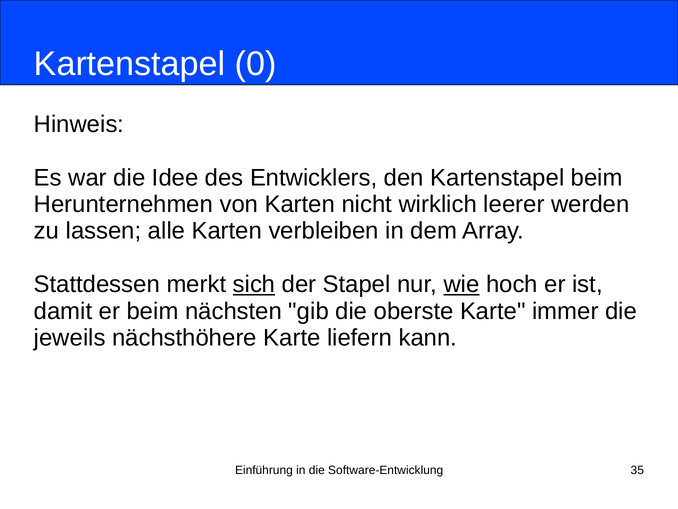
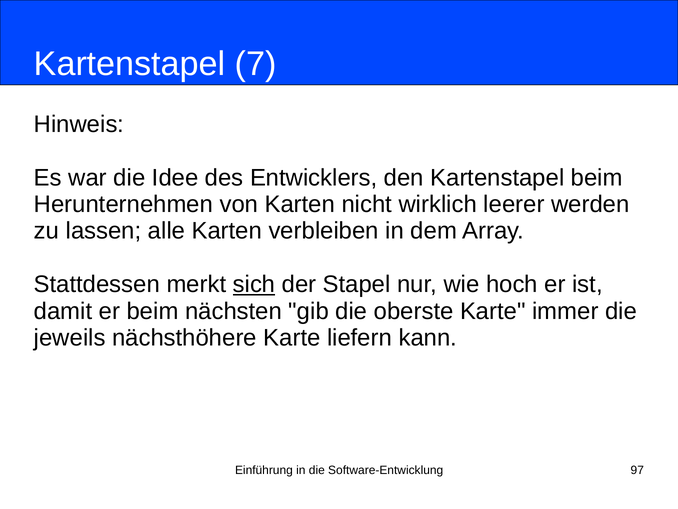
0: 0 -> 7
wie underline: present -> none
35: 35 -> 97
